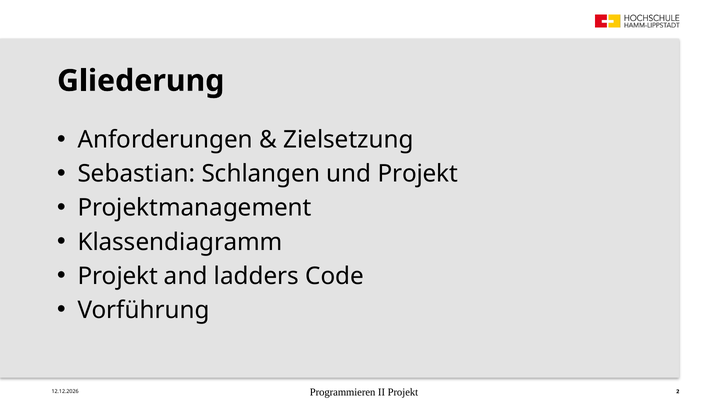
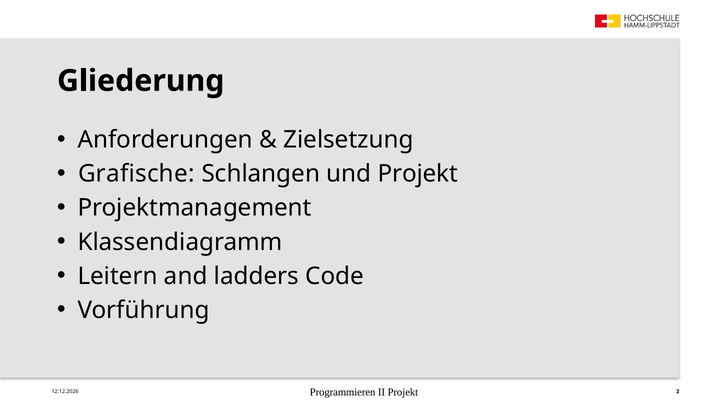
Sebastian: Sebastian -> Grafische
Projekt at (118, 276): Projekt -> Leitern
